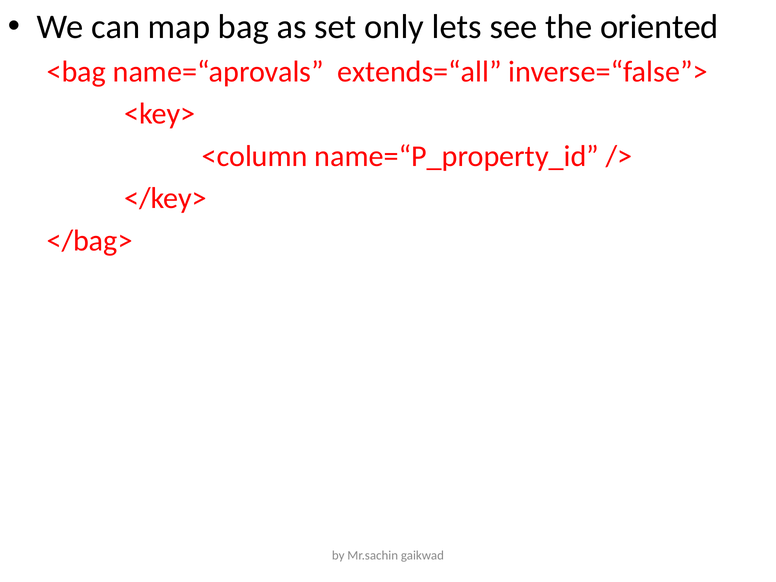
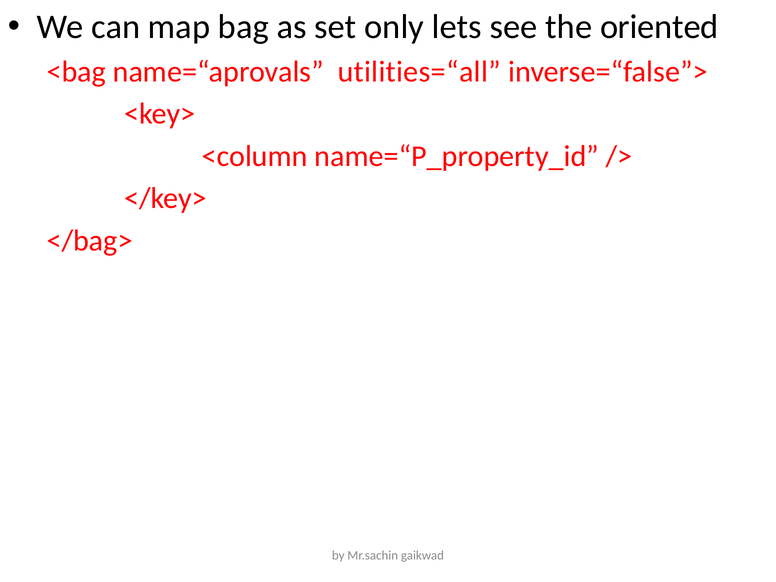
extends=“all: extends=“all -> utilities=“all
